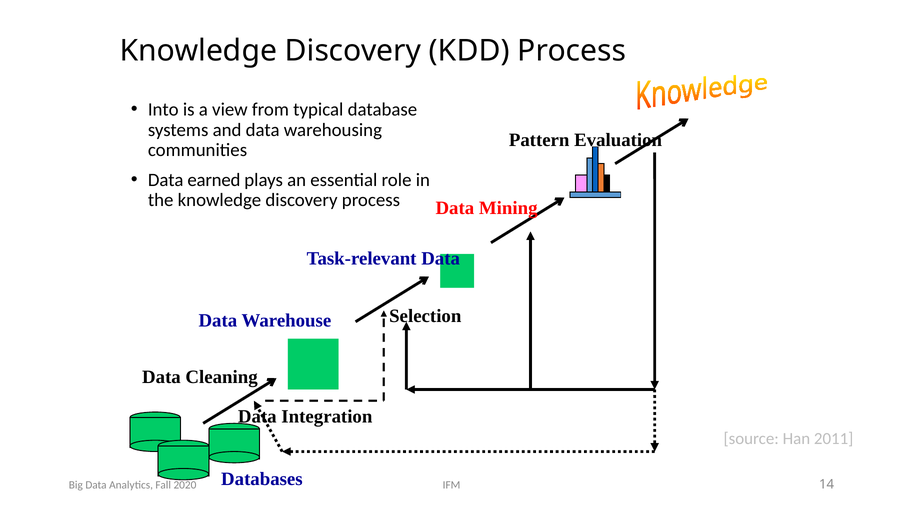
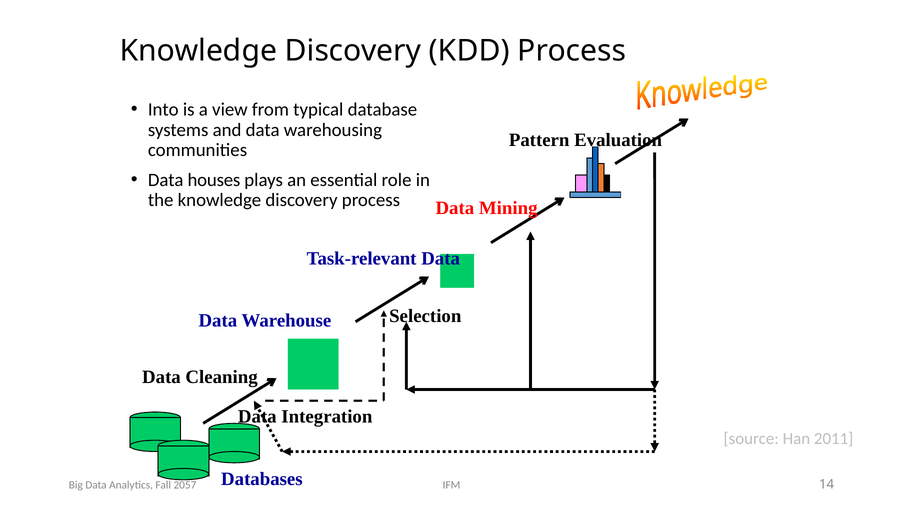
earned: earned -> houses
2020: 2020 -> 2057
